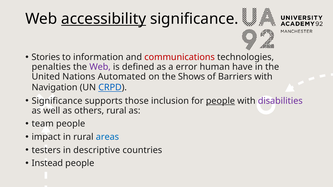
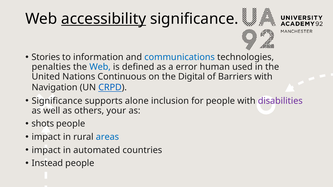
communications colour: red -> blue
Web at (100, 67) colour: purple -> blue
have: have -> used
Automated: Automated -> Continuous
Shows: Shows -> Digital
those: those -> alone
people at (220, 101) underline: present -> none
others rural: rural -> your
team: team -> shots
testers at (46, 150): testers -> impact
descriptive: descriptive -> automated
